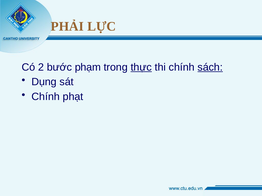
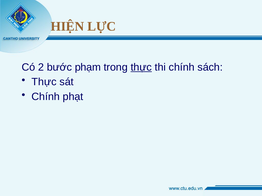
PHẢI: PHẢI -> HIỆN
sách underline: present -> none
Dụng at (44, 82): Dụng -> Thực
